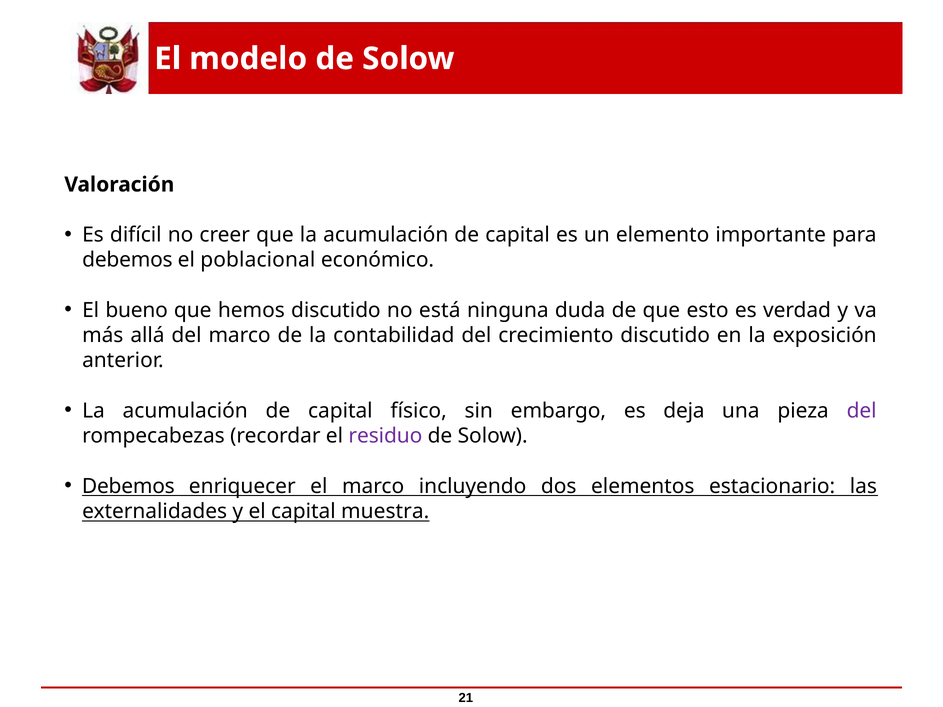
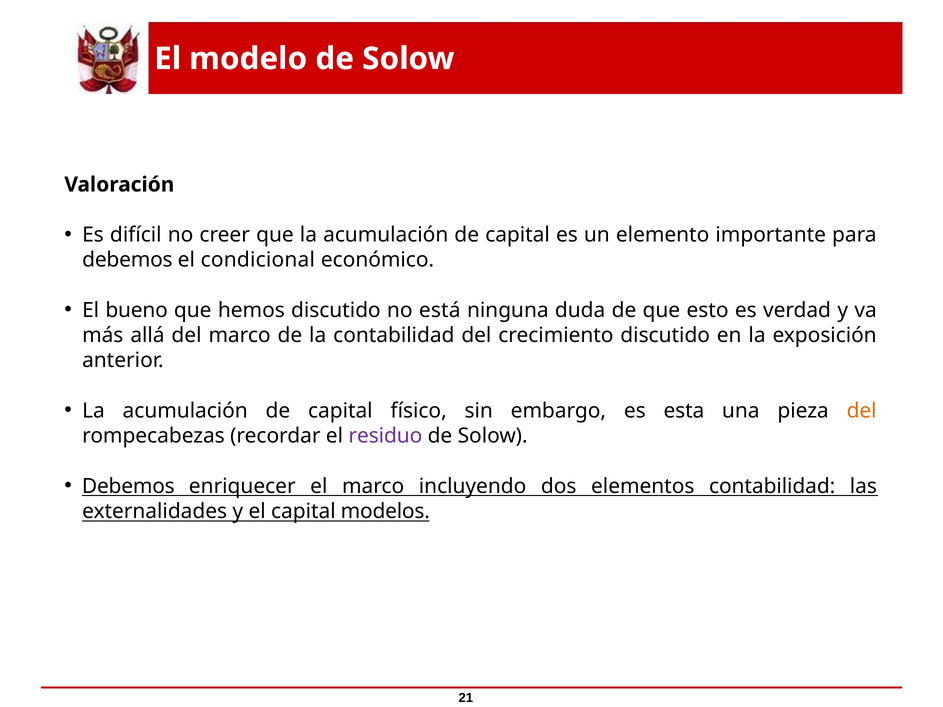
poblacional: poblacional -> condicional
deja: deja -> esta
del at (862, 411) colour: purple -> orange
elementos estacionario: estacionario -> contabilidad
muestra: muestra -> modelos
